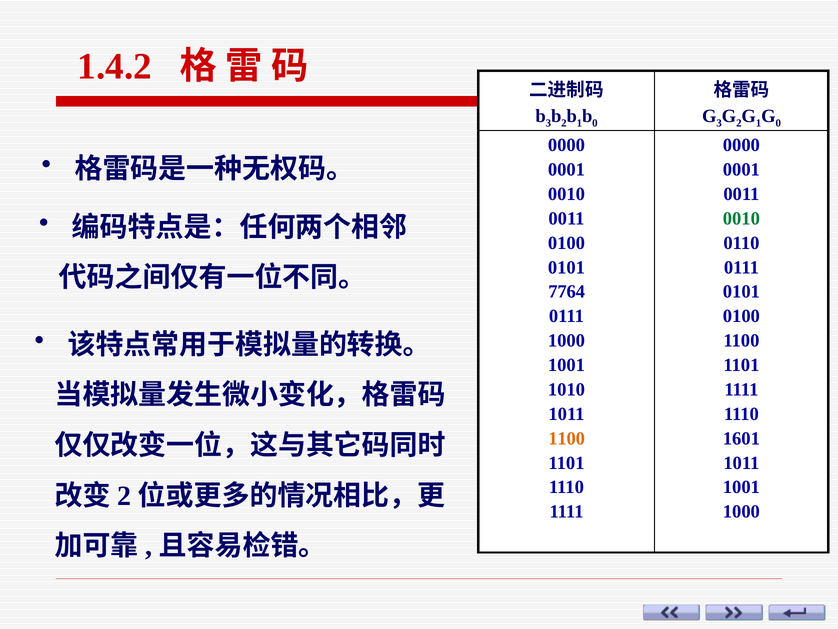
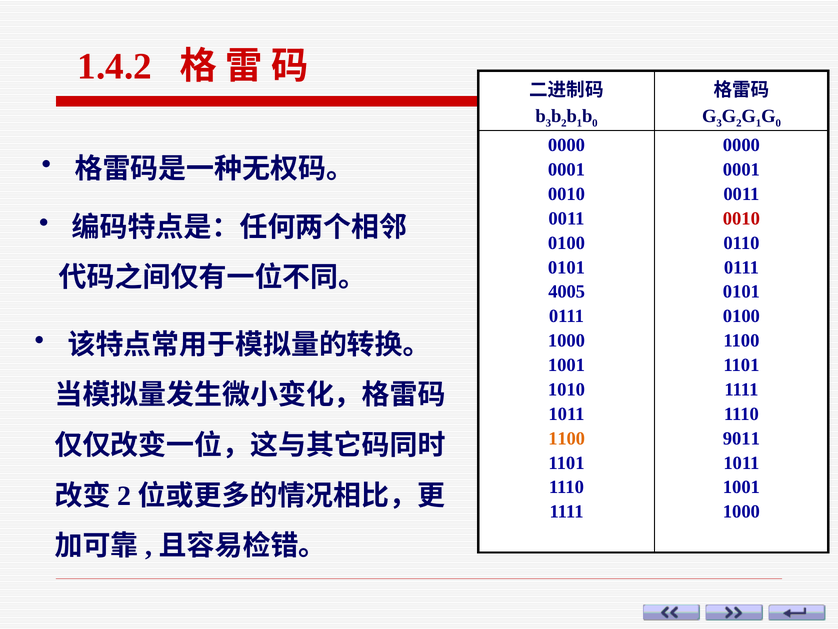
0010 at (741, 218) colour: green -> red
7764: 7764 -> 4005
1601: 1601 -> 9011
